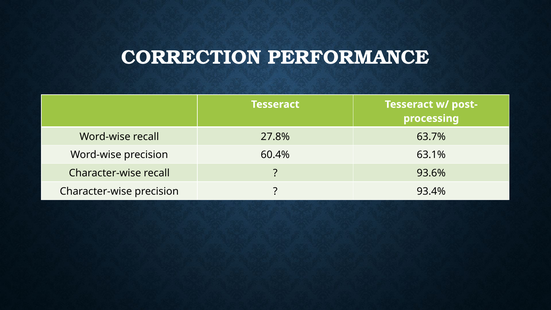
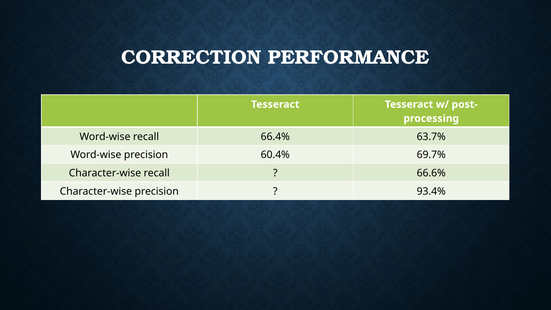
27.8%: 27.8% -> 66.4%
63.1%: 63.1% -> 69.7%
93.6%: 93.6% -> 66.6%
